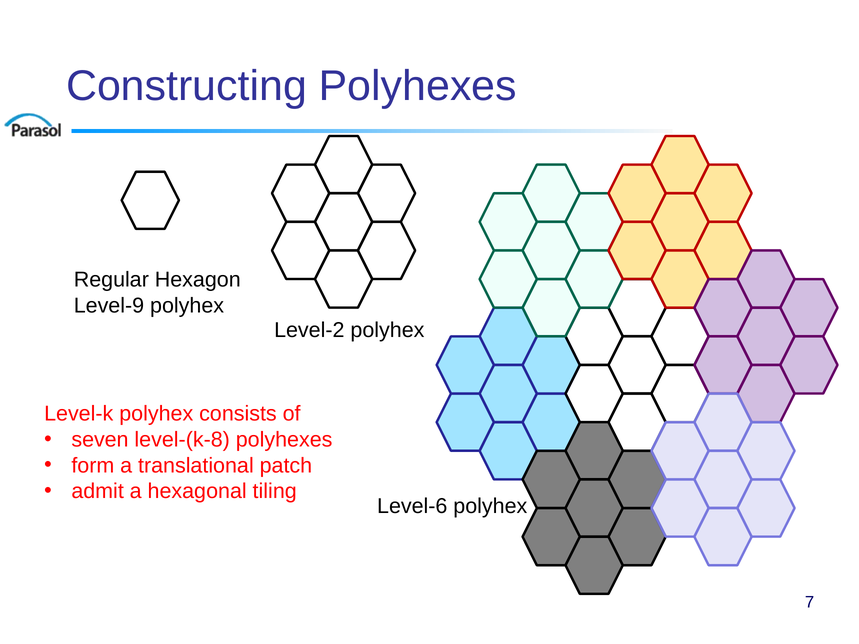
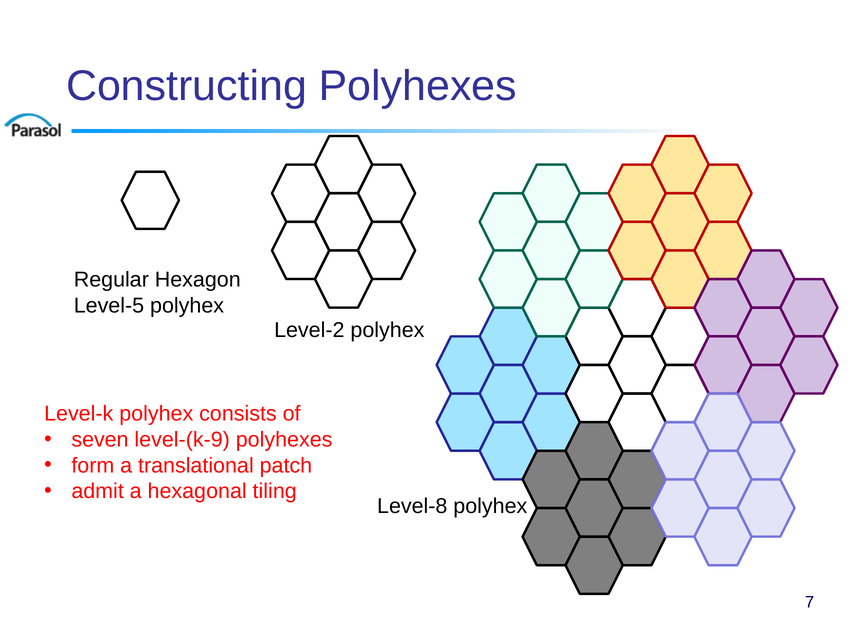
Level-9: Level-9 -> Level-5
level-(k-8: level-(k-8 -> level-(k-9
Level-6: Level-6 -> Level-8
